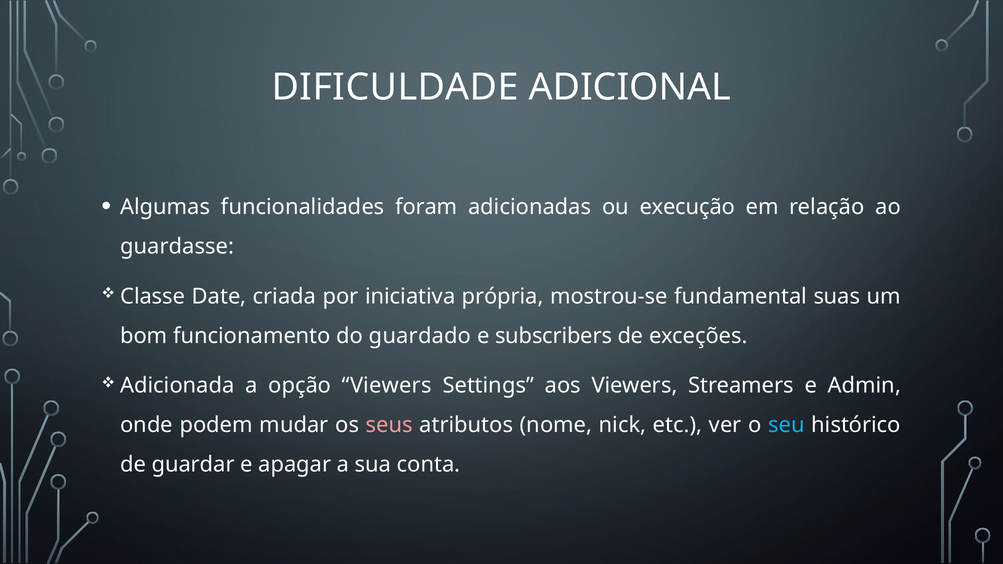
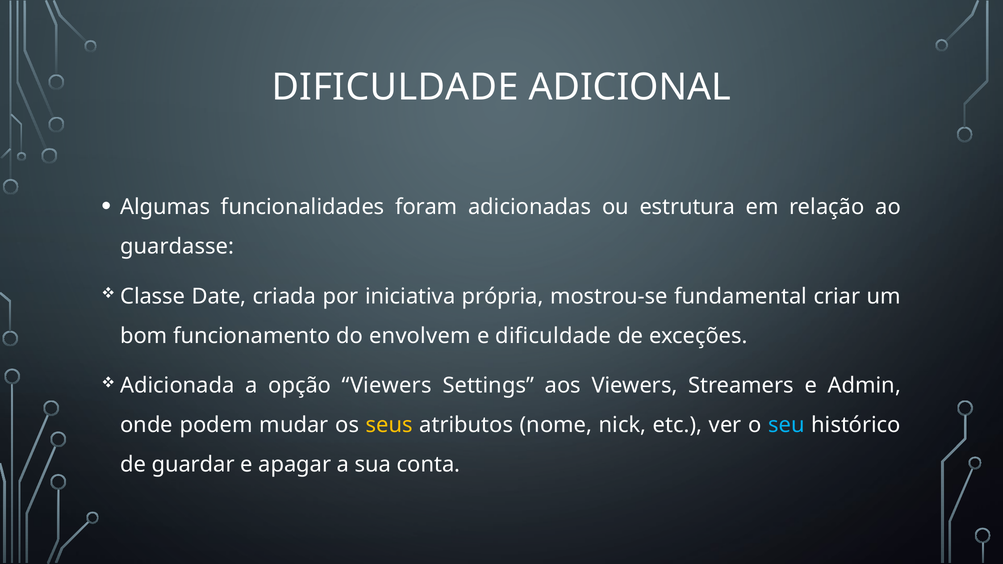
execução: execução -> estrutura
suas: suas -> criar
guardado: guardado -> envolvem
e subscribers: subscribers -> dificuldade
seus colour: pink -> yellow
